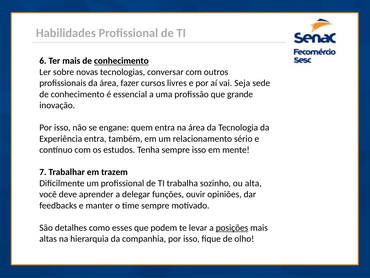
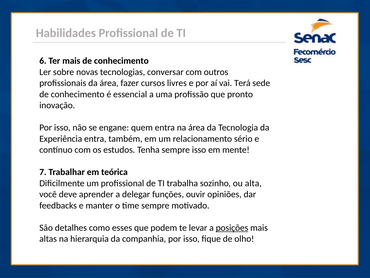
conhecimento at (121, 61) underline: present -> none
Seja: Seja -> Terá
grande: grande -> pronto
trazem: trazem -> teórica
